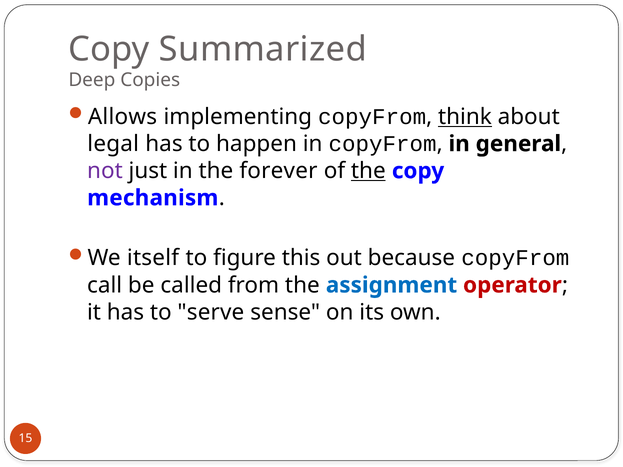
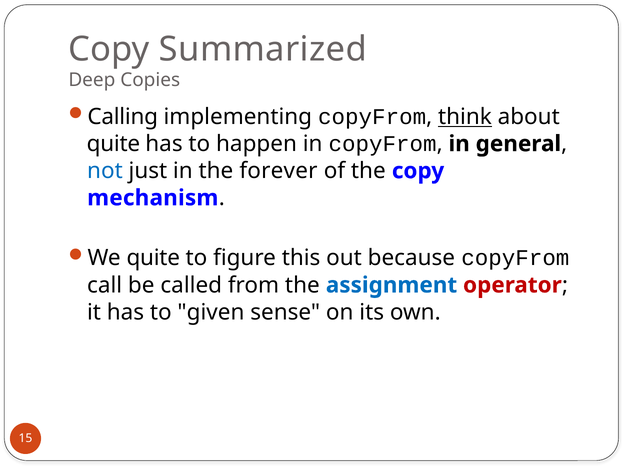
Allows: Allows -> Calling
legal at (113, 144): legal -> quite
not colour: purple -> blue
the at (368, 171) underline: present -> none
We itself: itself -> quite
serve: serve -> given
